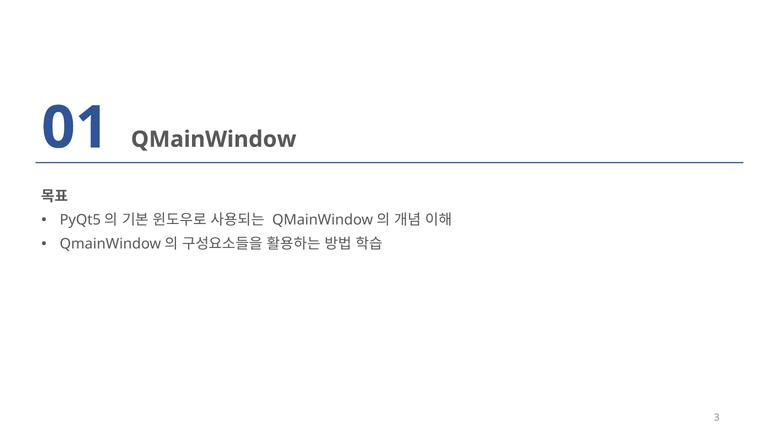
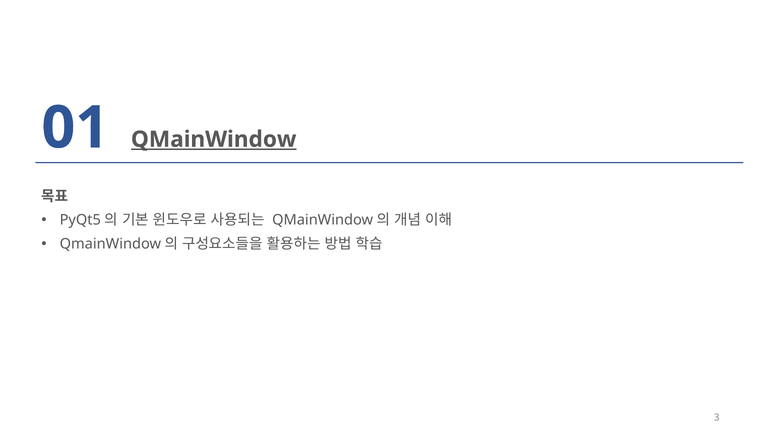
QMainWindow underline: none -> present
